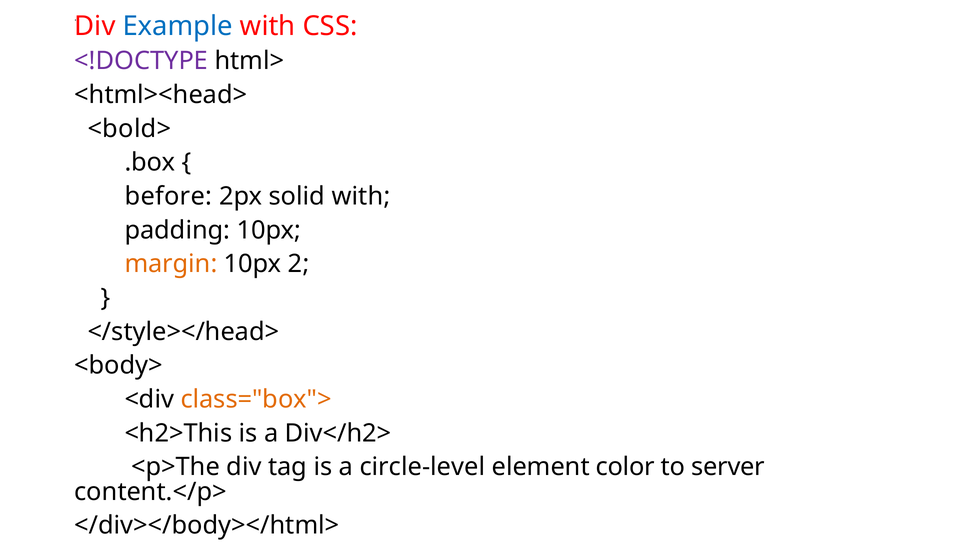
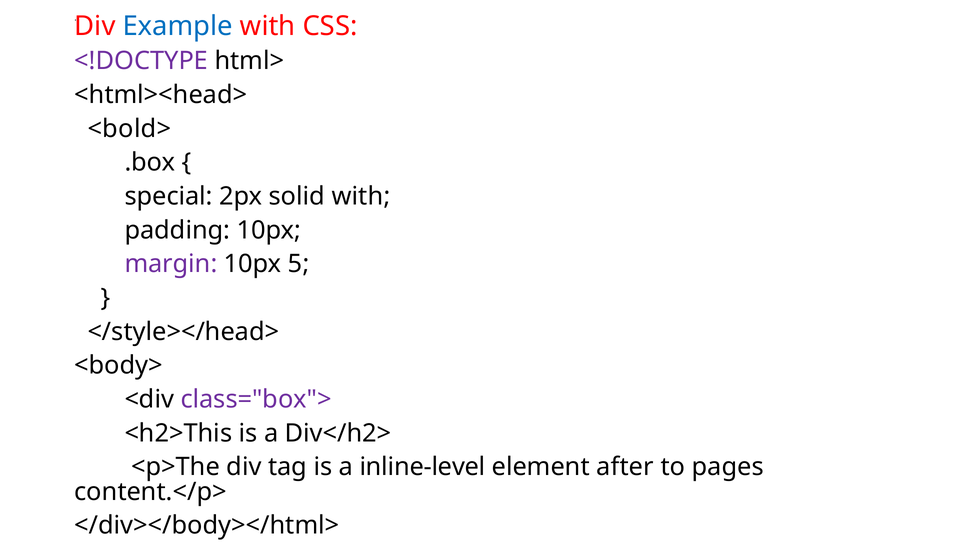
before: before -> special
margin colour: orange -> purple
2: 2 -> 5
class="box"> colour: orange -> purple
circle-level: circle-level -> inline-level
color: color -> after
server: server -> pages
